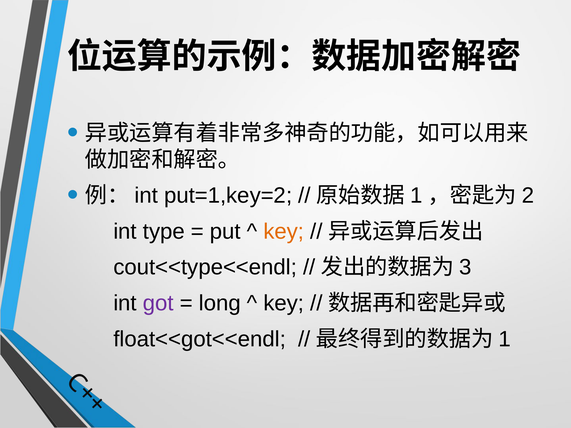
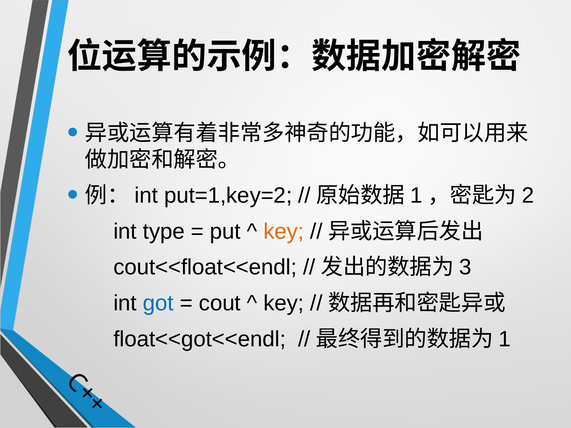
cout<<type<<endl: cout<<type<<endl -> cout<<float<<endl
got colour: purple -> blue
long: long -> cout
